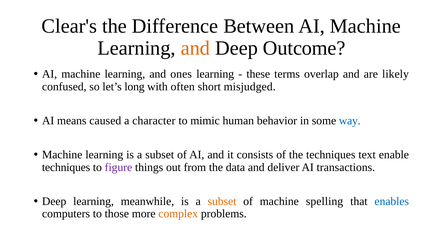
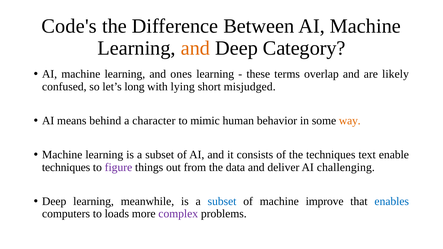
Clear's: Clear's -> Code's
Outcome: Outcome -> Category
often: often -> lying
caused: caused -> behind
way colour: blue -> orange
transactions: transactions -> challenging
subset at (222, 201) colour: orange -> blue
spelling: spelling -> improve
those: those -> loads
complex colour: orange -> purple
